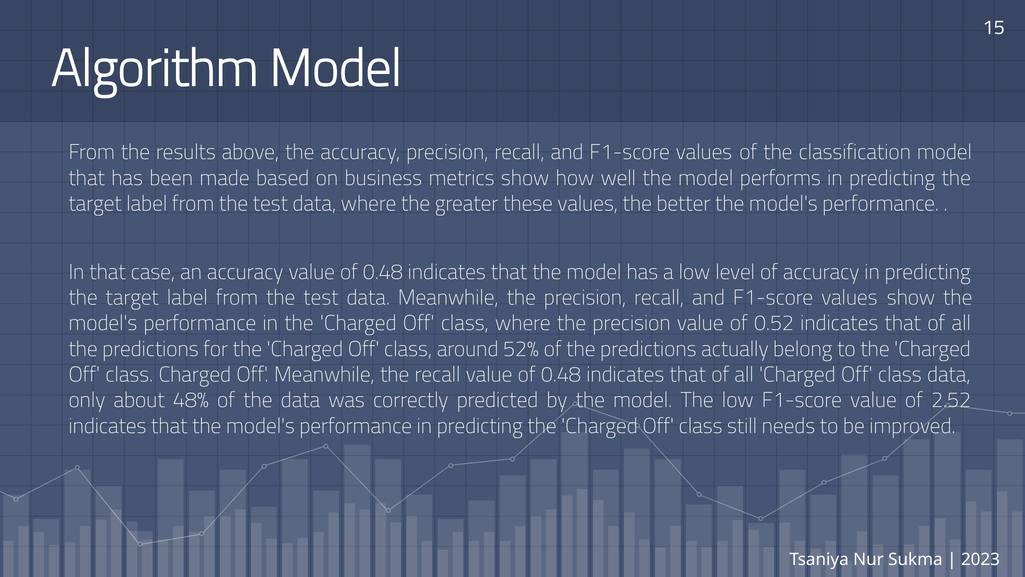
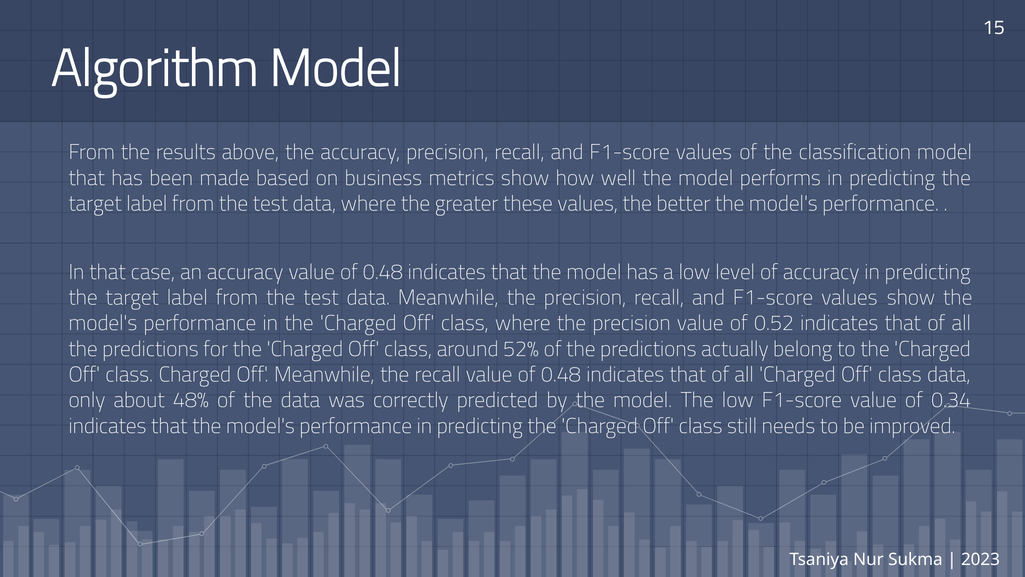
2.52: 2.52 -> 0.34
